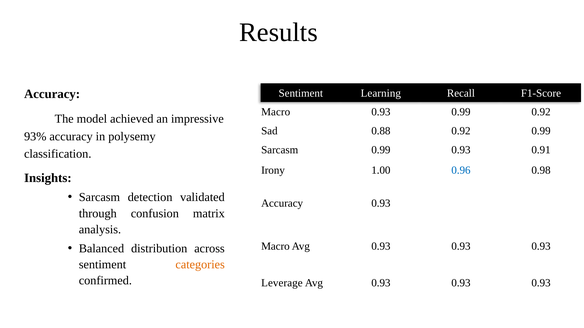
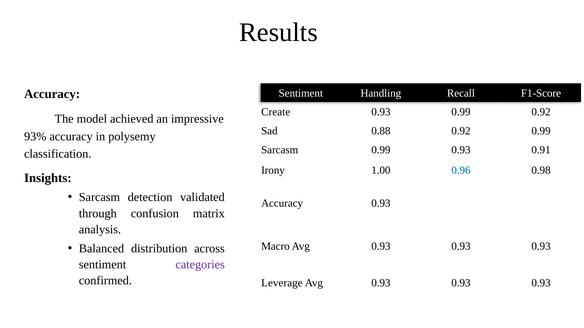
Learning: Learning -> Handling
Macro at (276, 112): Macro -> Create
categories colour: orange -> purple
